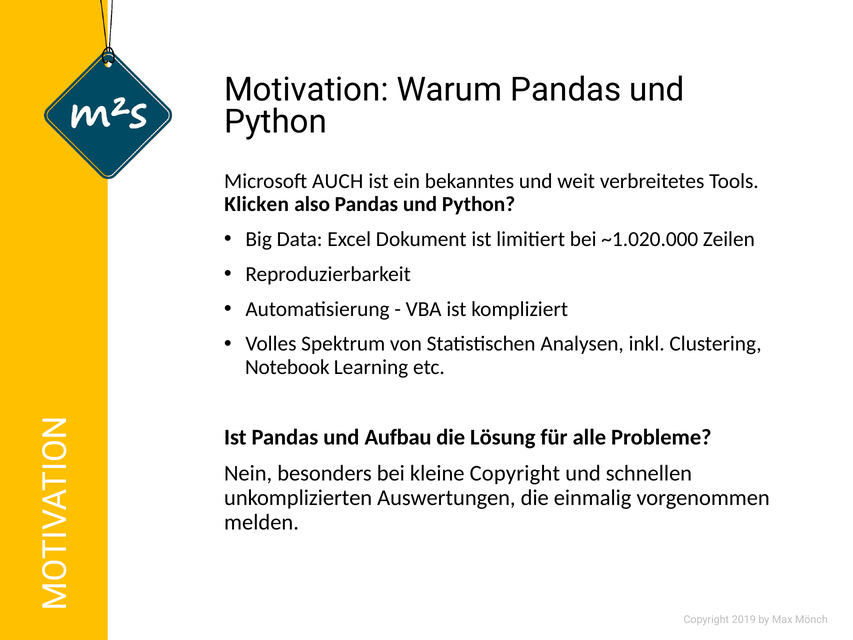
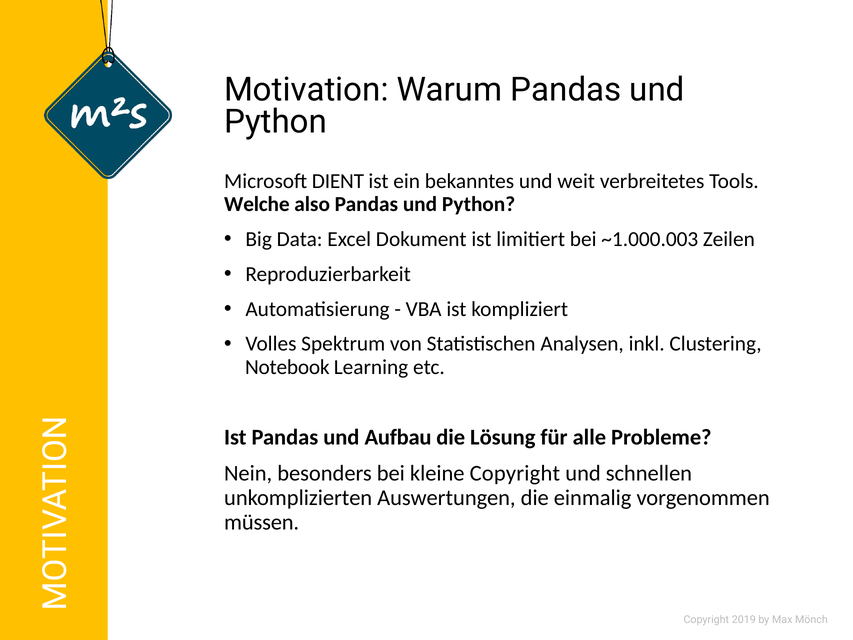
AUCH: AUCH -> DIENT
Klicken: Klicken -> Welche
~1.020.000: ~1.020.000 -> ~1.000.003
melden: melden -> müssen
